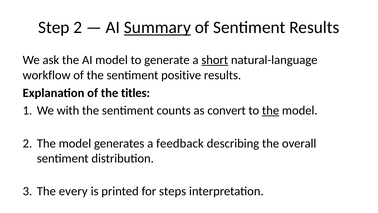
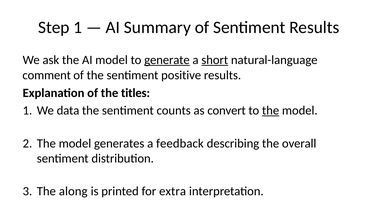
Step 2: 2 -> 1
Summary underline: present -> none
generate underline: none -> present
workflow: workflow -> comment
with: with -> data
every: every -> along
steps: steps -> extra
